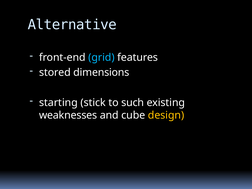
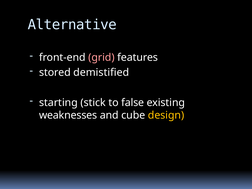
grid colour: light blue -> pink
dimensions: dimensions -> demistified
such: such -> false
